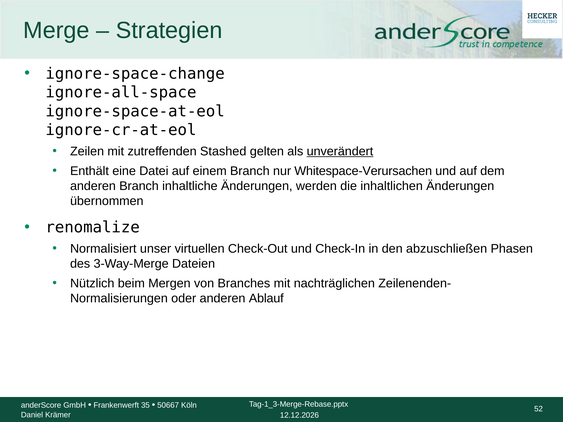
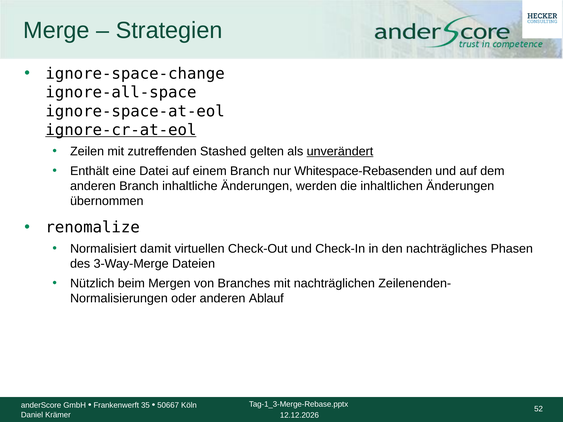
ignore-cr-at-eol underline: none -> present
Whitespace-Verursachen: Whitespace-Verursachen -> Whitespace-Rebasenden
unser: unser -> damit
abzuschließen: abzuschließen -> nachträgliches
